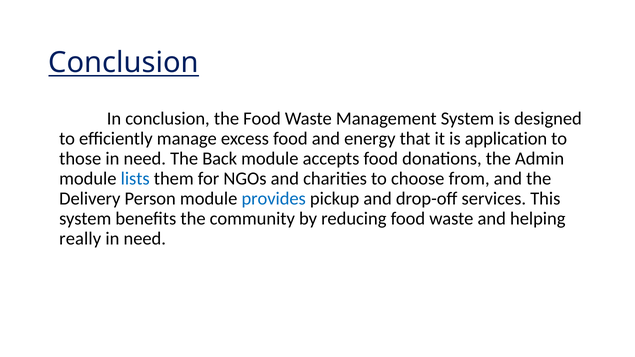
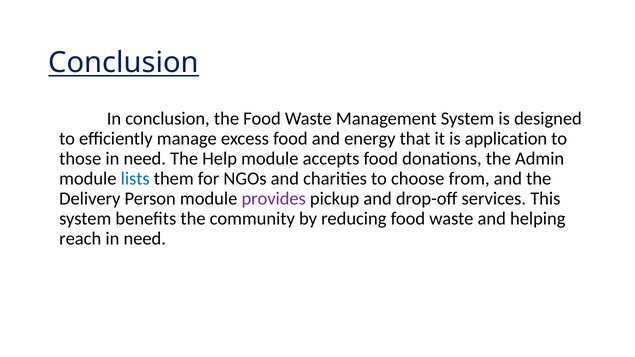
Back: Back -> Help
provides colour: blue -> purple
really: really -> reach
